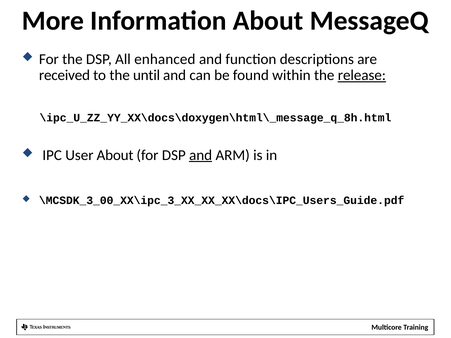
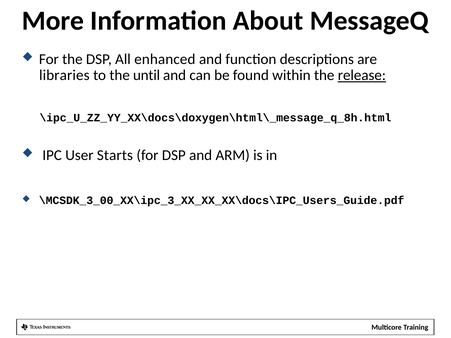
received: received -> libraries
User About: About -> Starts
and at (201, 155) underline: present -> none
